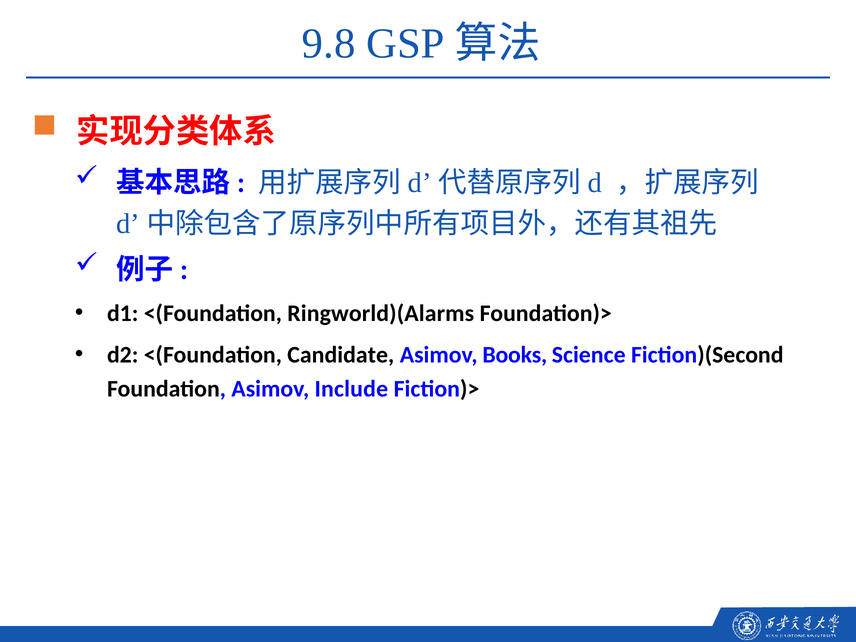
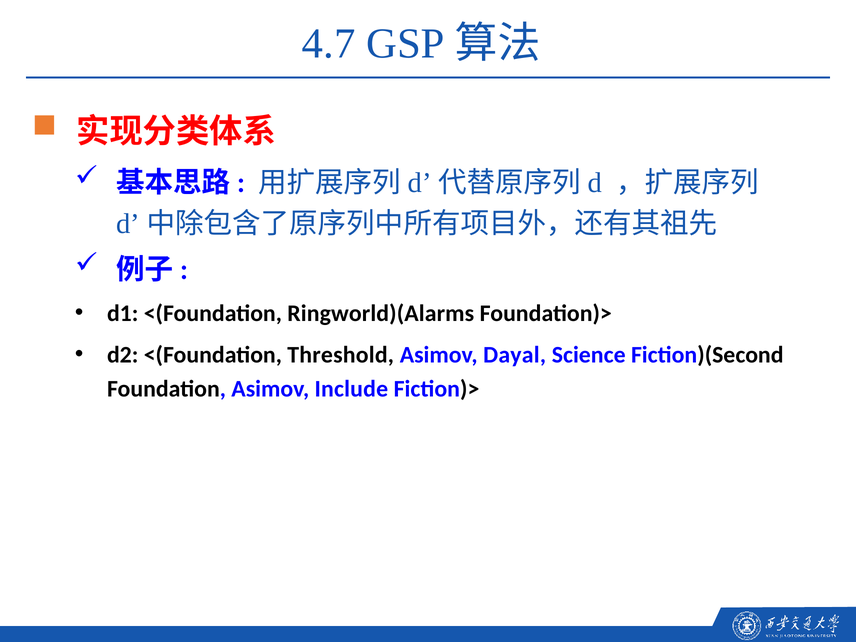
9.8: 9.8 -> 4.7
Candidate: Candidate -> Threshold
Books: Books -> Dayal
